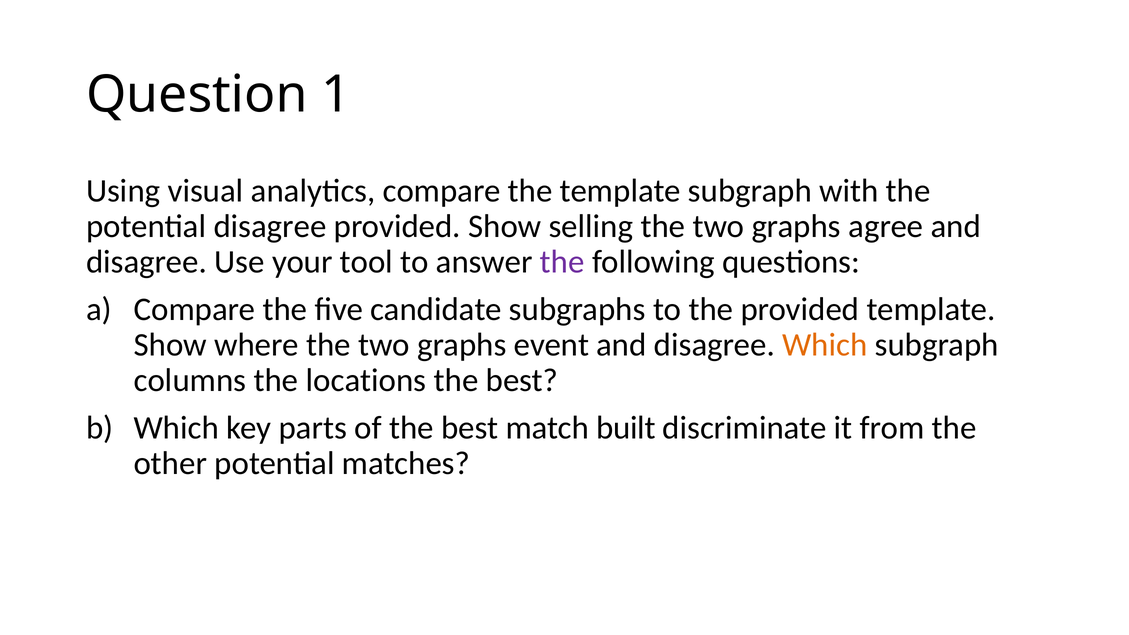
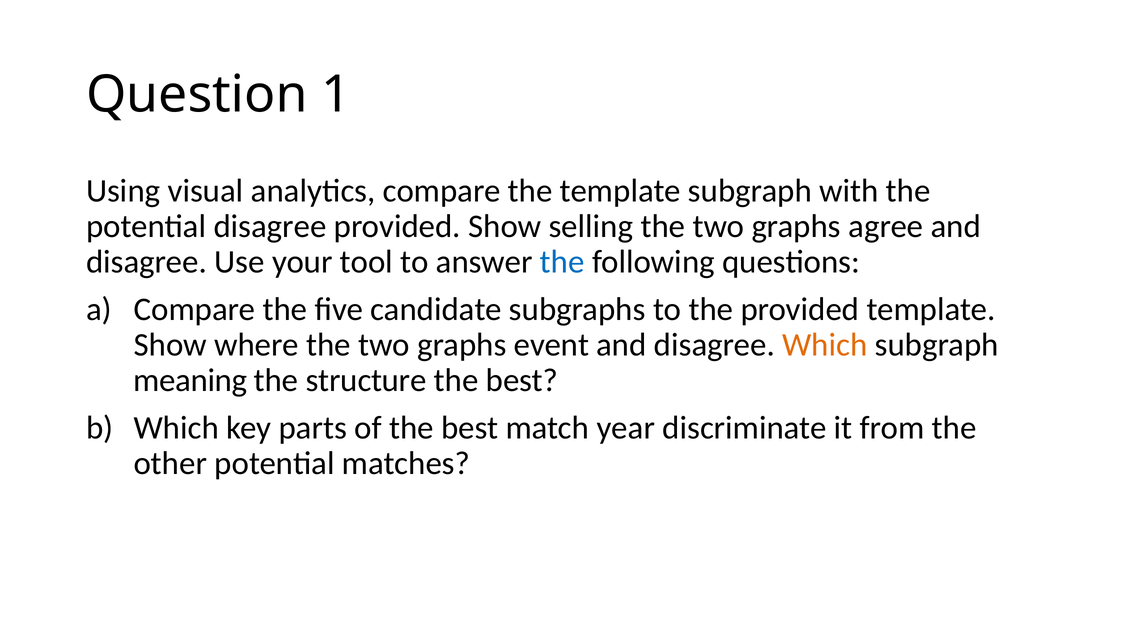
the at (562, 262) colour: purple -> blue
columns: columns -> meaning
locations: locations -> structure
built: built -> year
